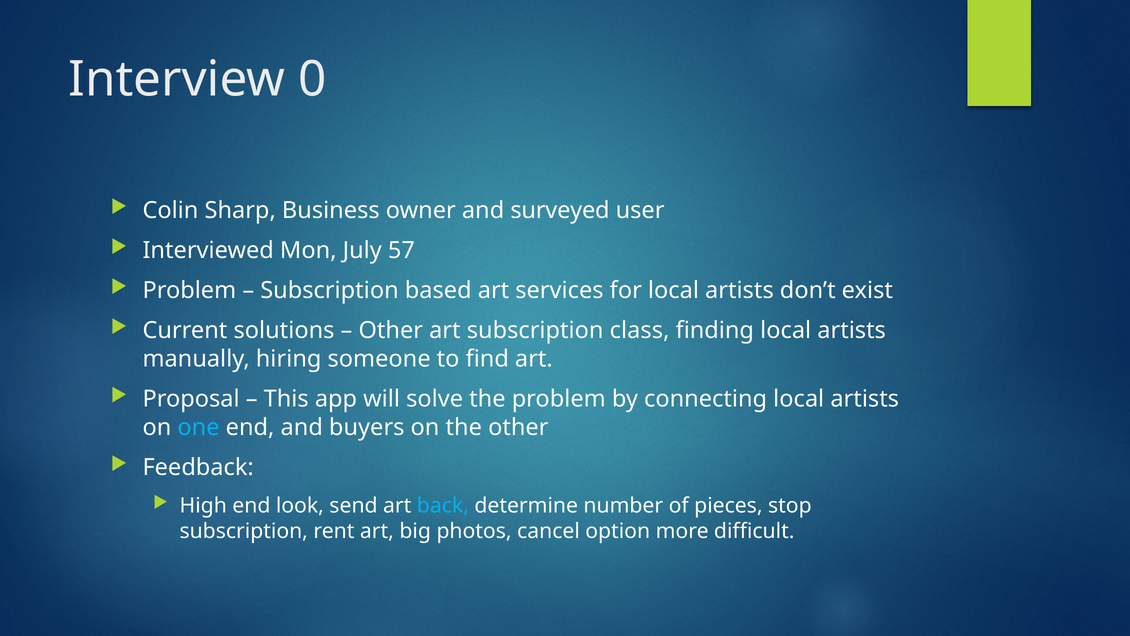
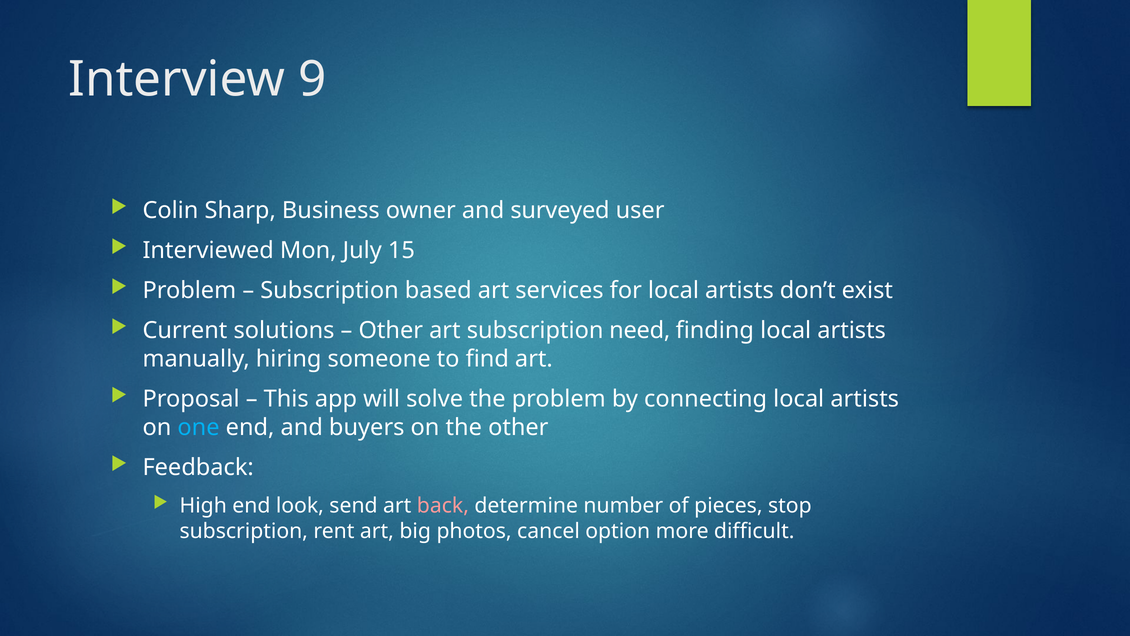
0: 0 -> 9
57: 57 -> 15
class: class -> need
back colour: light blue -> pink
